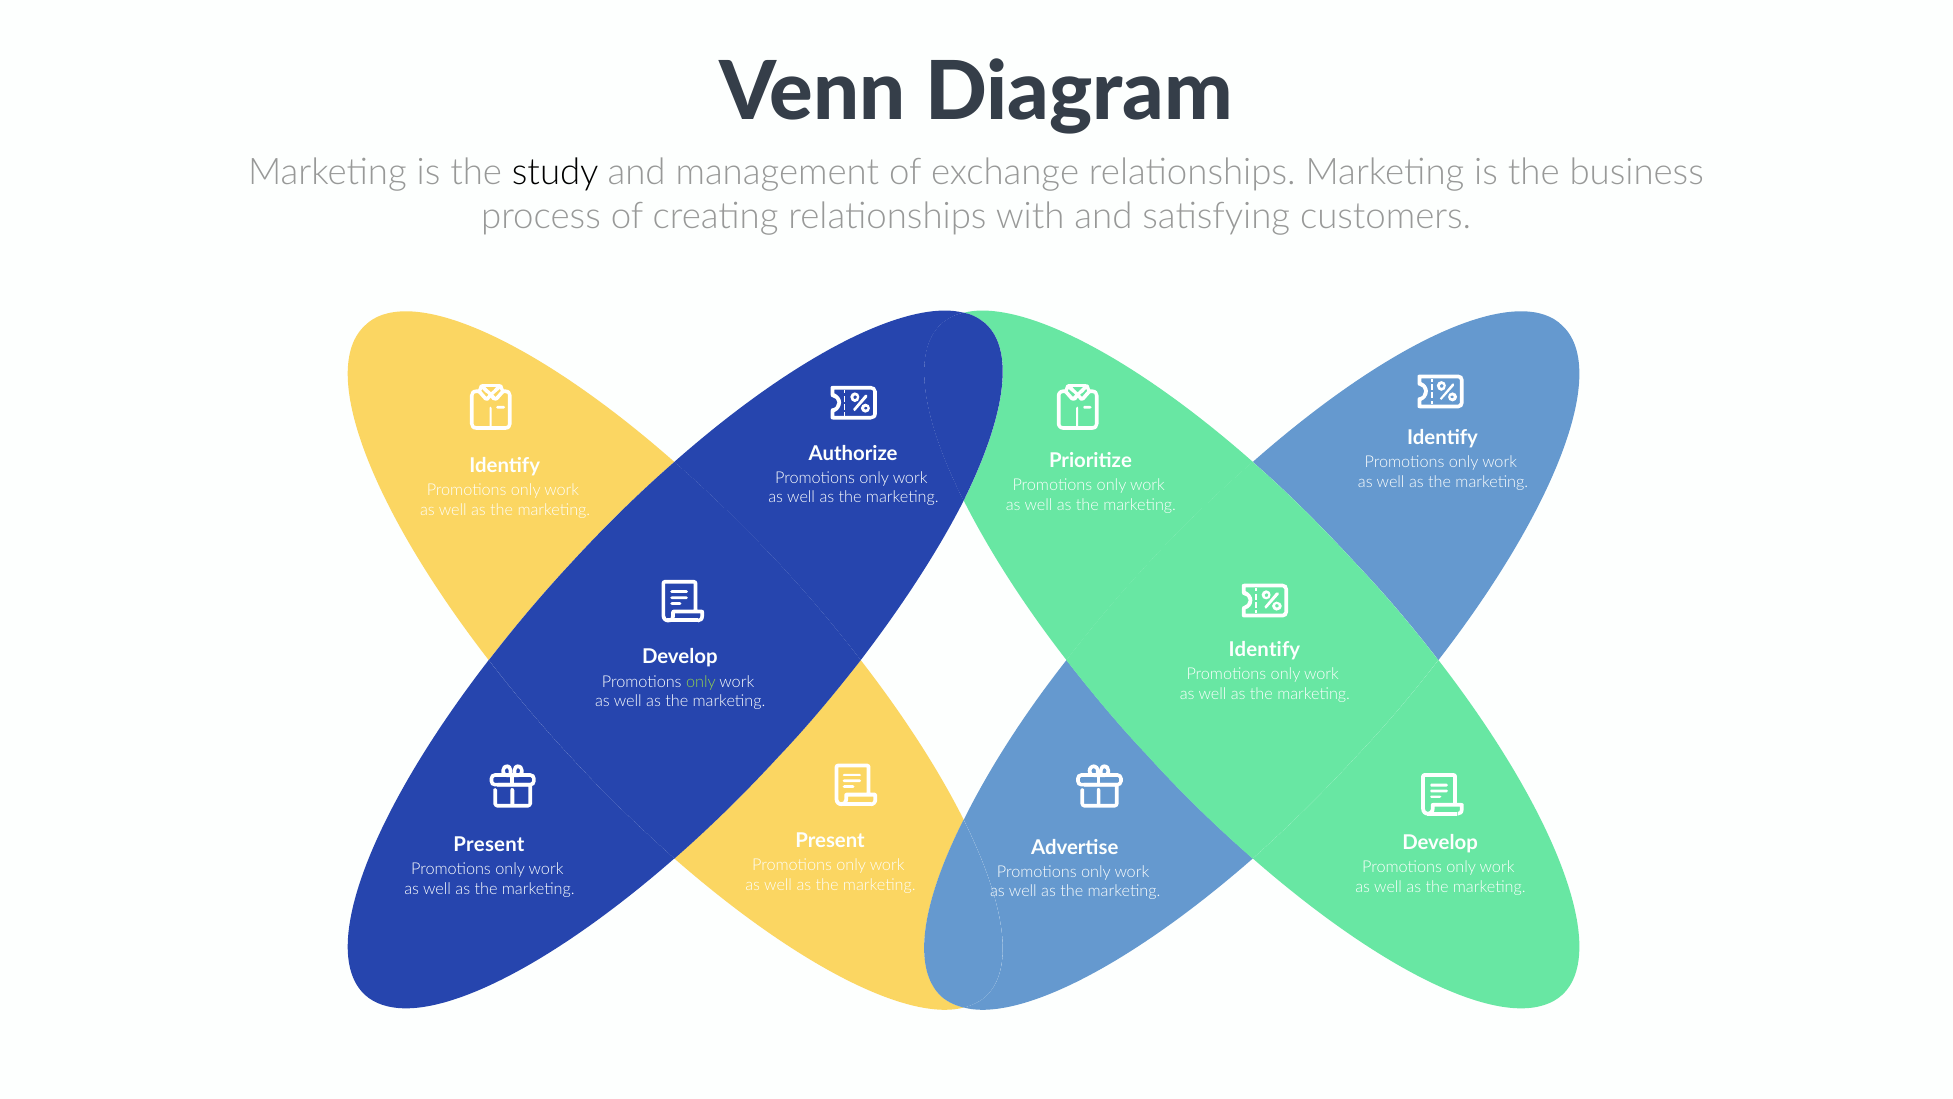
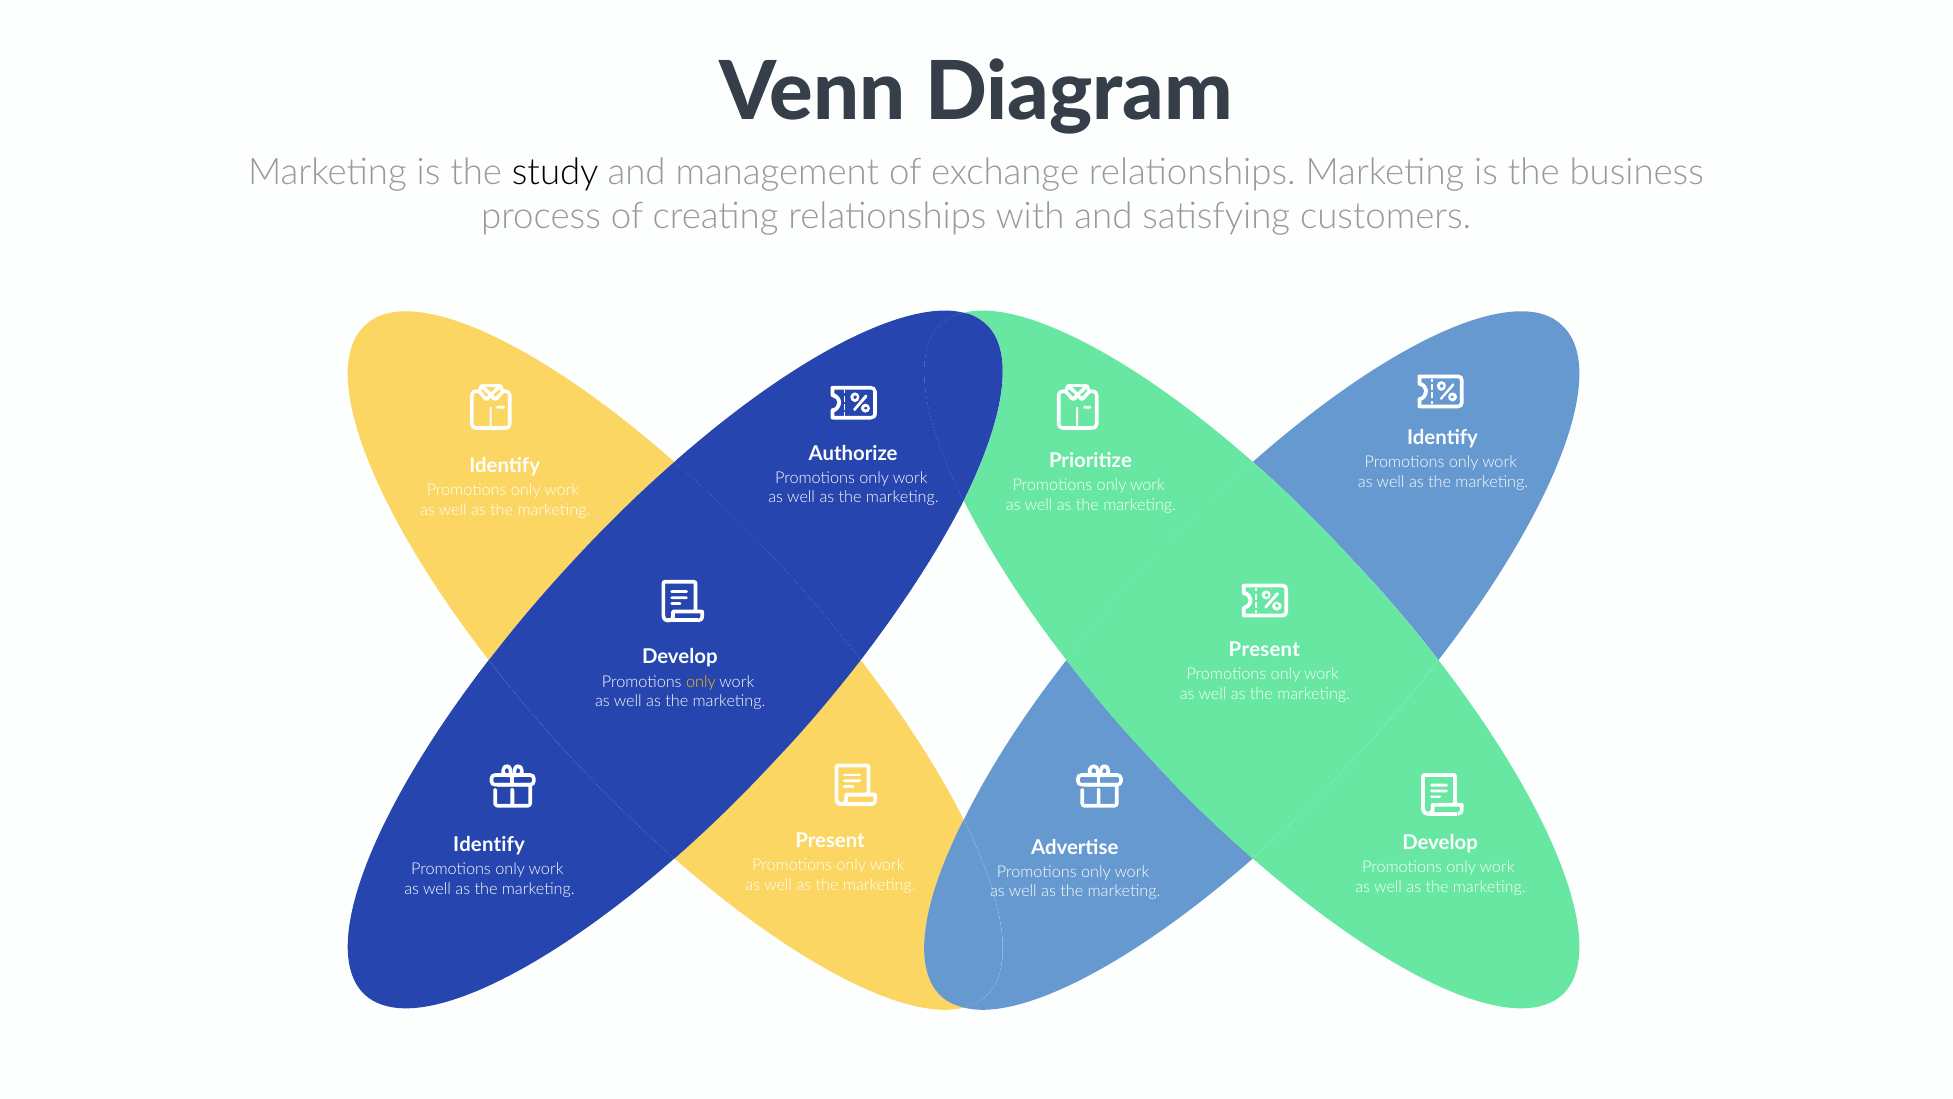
Identify at (1264, 650): Identify -> Present
only at (701, 682) colour: light green -> yellow
Present at (489, 844): Present -> Identify
